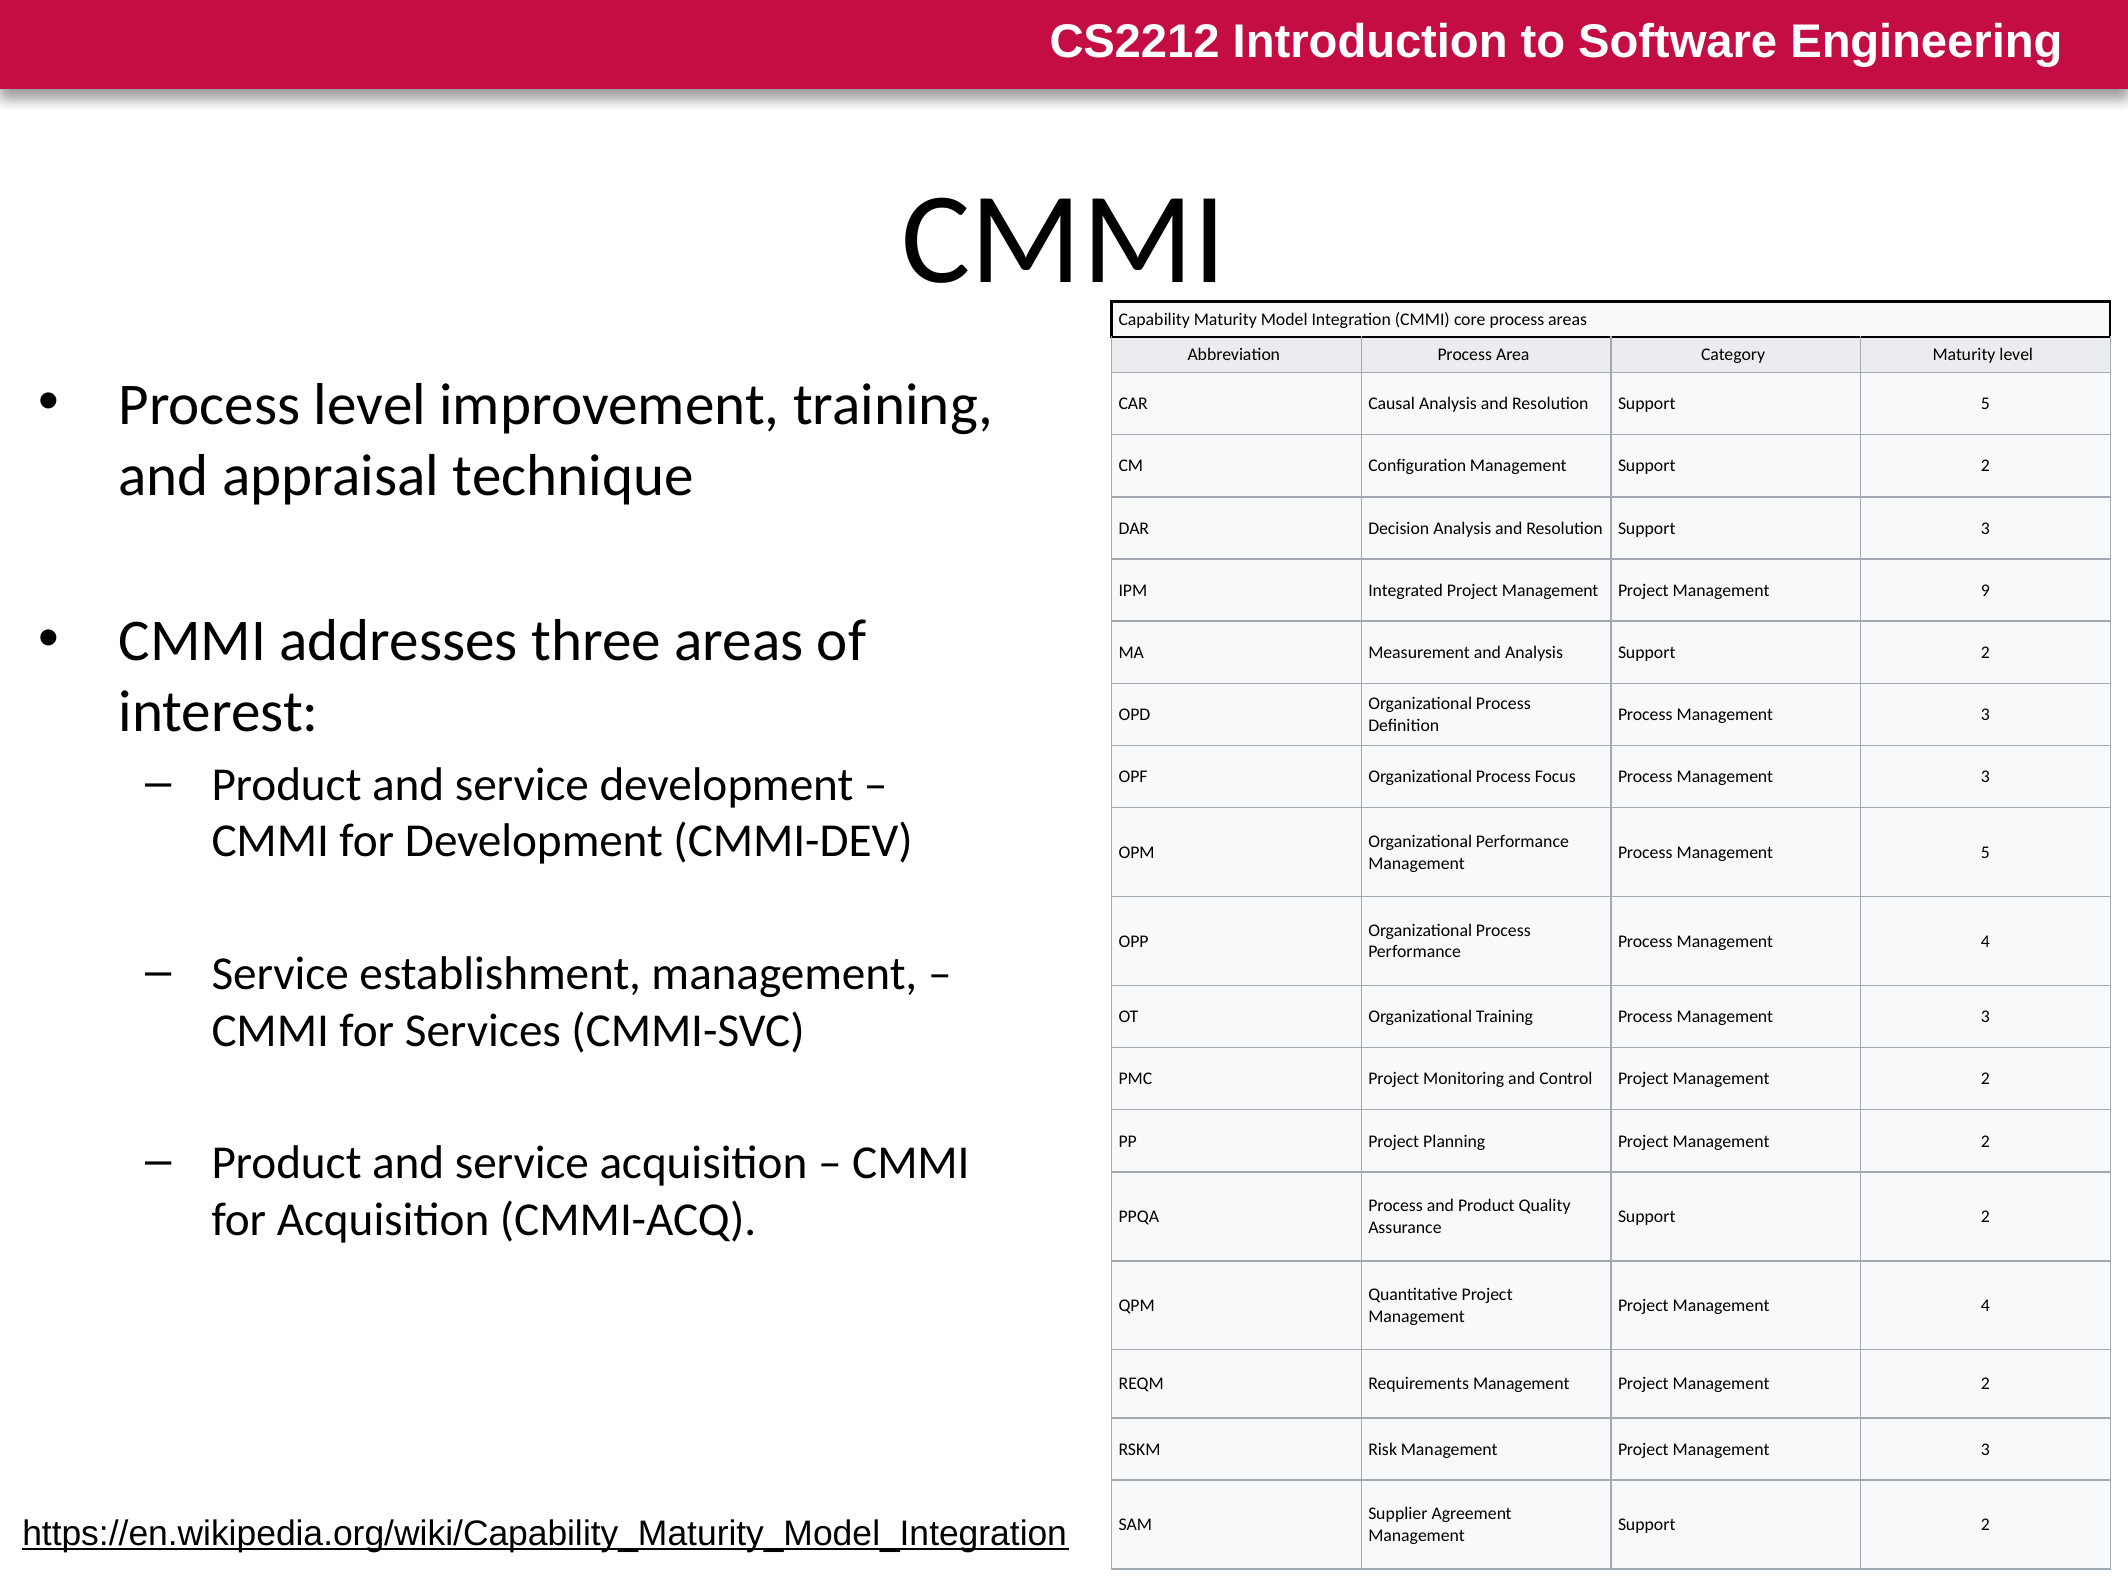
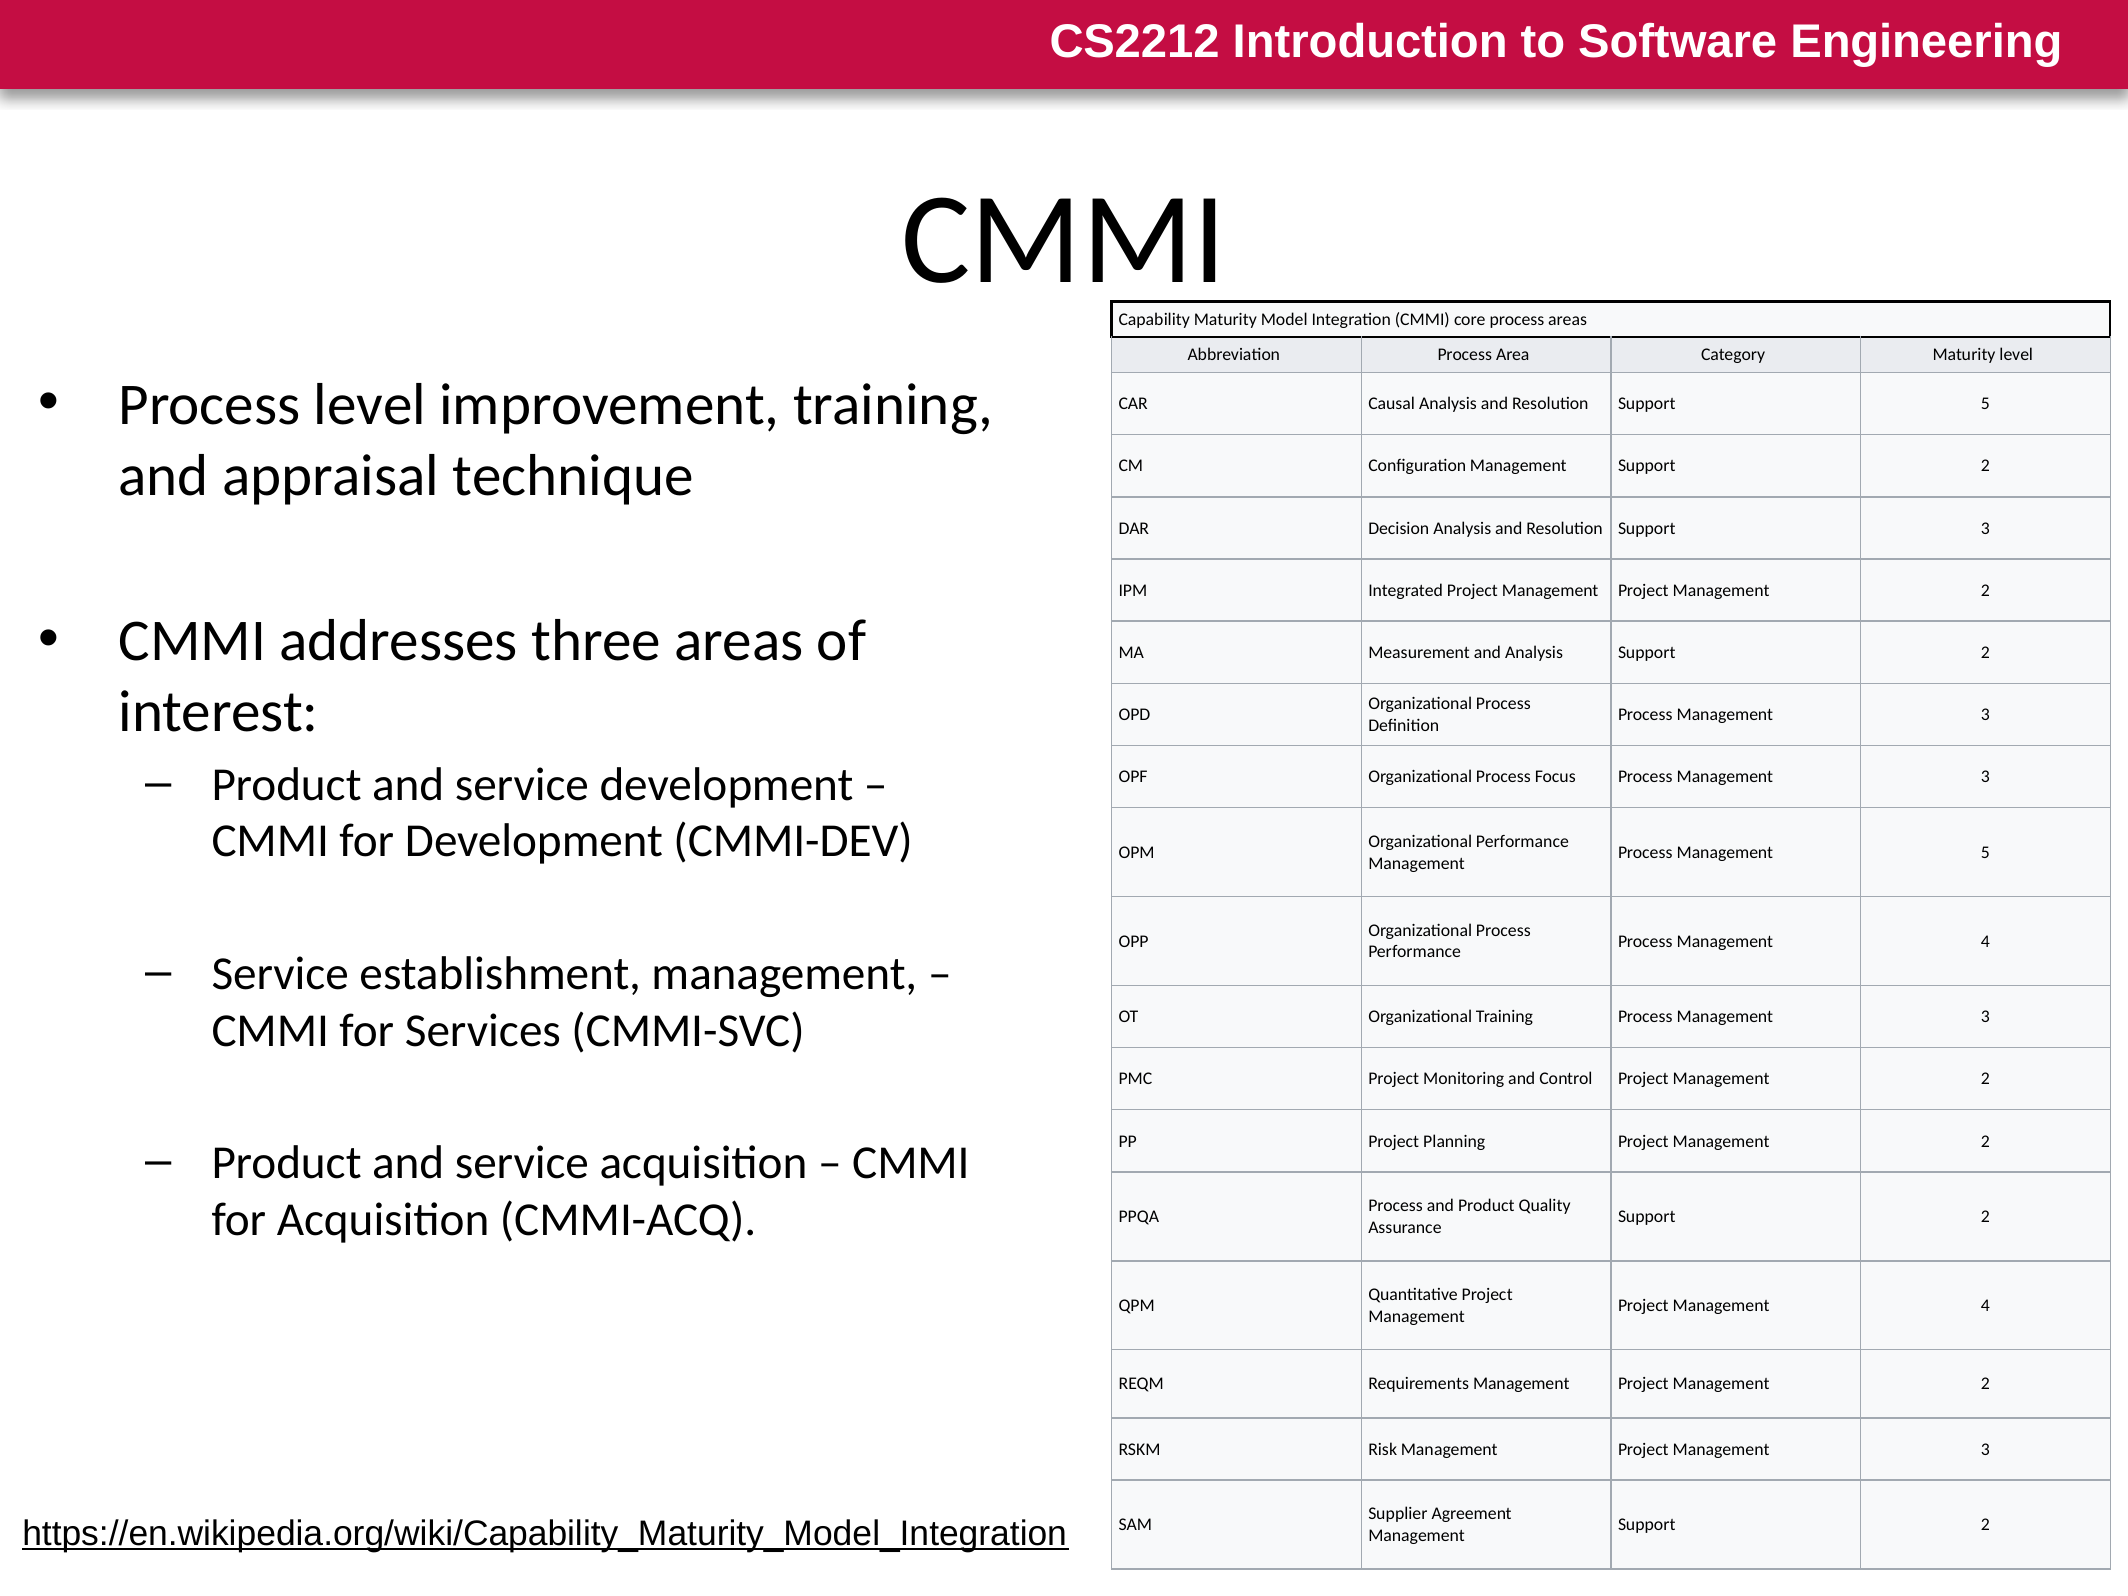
9 at (1985, 590): 9 -> 2
